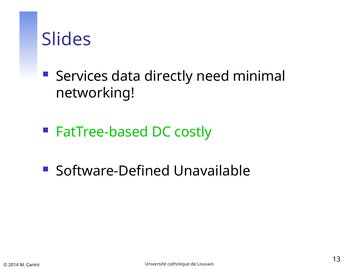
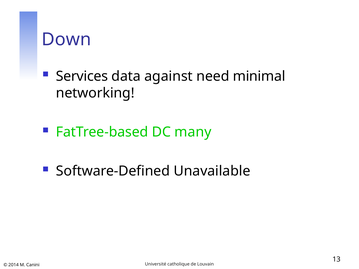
Slides: Slides -> Down
directly: directly -> against
costly: costly -> many
